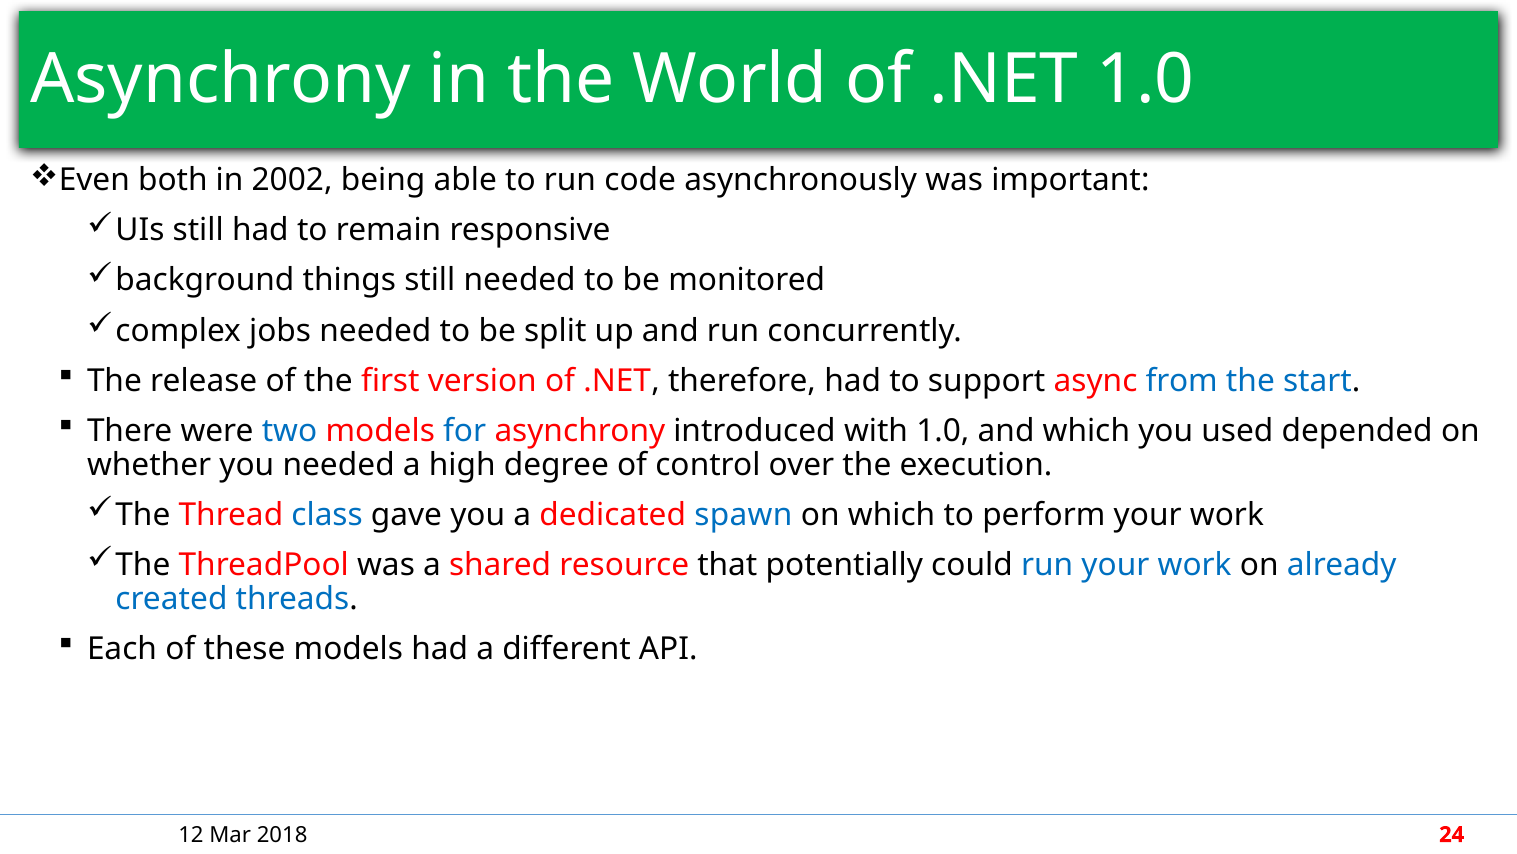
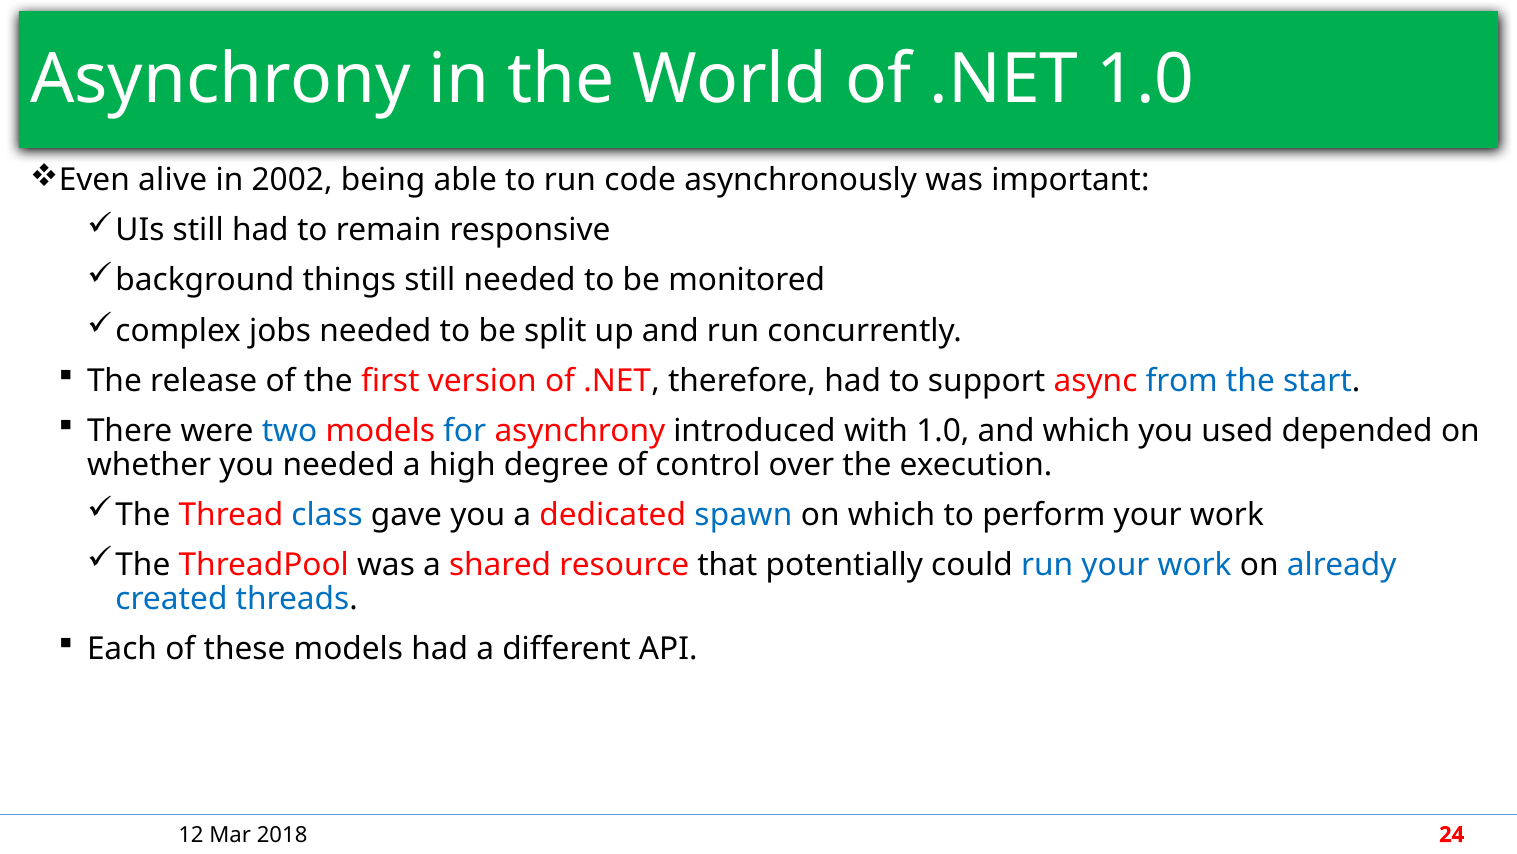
both: both -> alive
